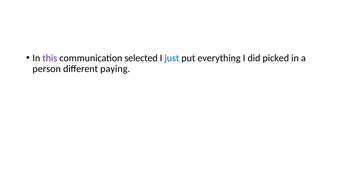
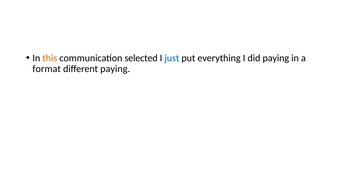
this colour: purple -> orange
did picked: picked -> paying
person: person -> format
